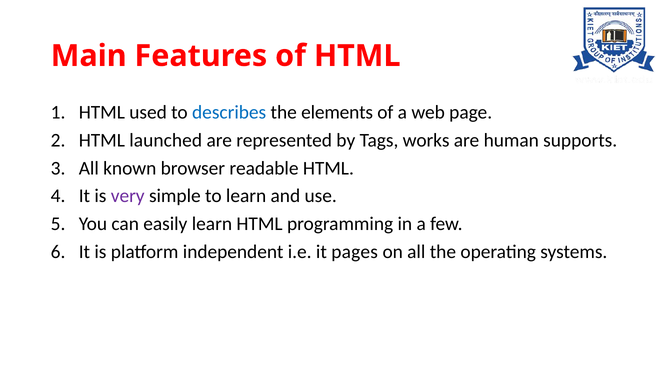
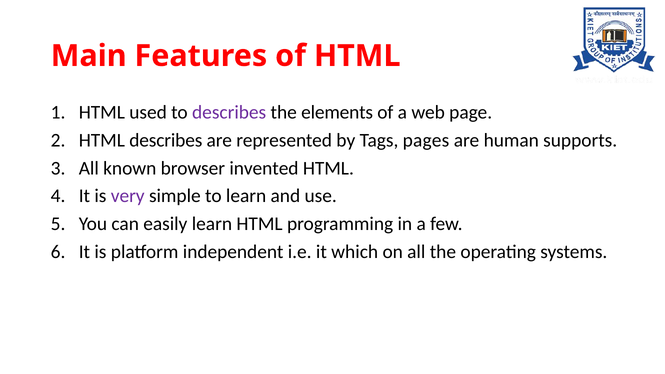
describes at (229, 112) colour: blue -> purple
HTML launched: launched -> describes
works: works -> pages
readable: readable -> invented
pages: pages -> which
